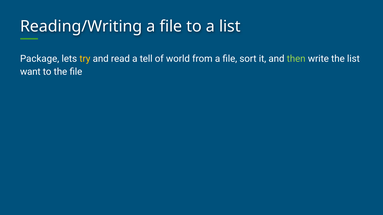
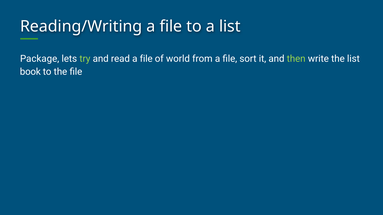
try colour: yellow -> light green
read a tell: tell -> file
want: want -> book
